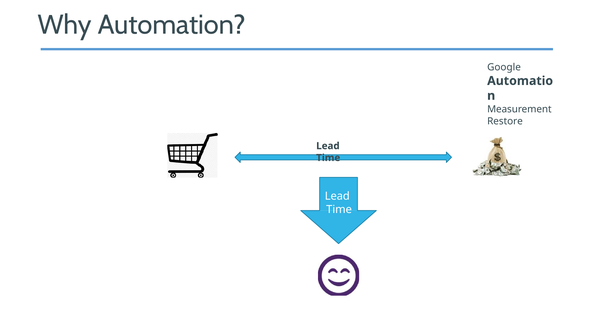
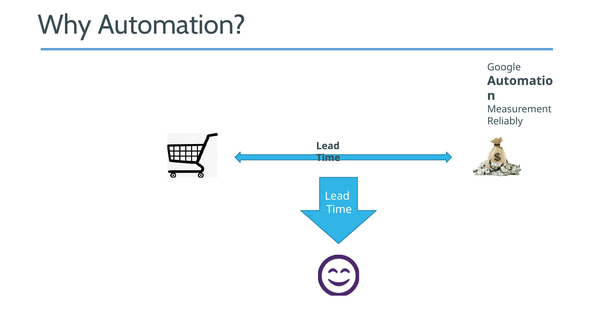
Restore: Restore -> Reliably
